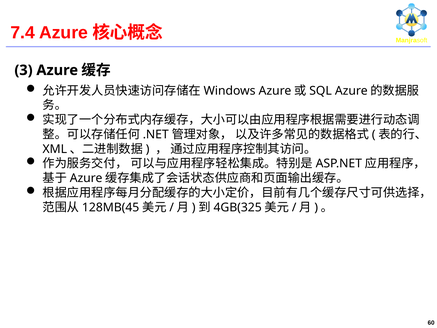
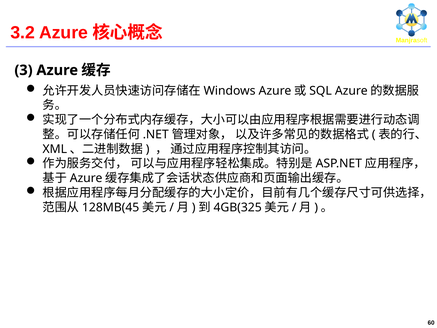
7.4: 7.4 -> 3.2
